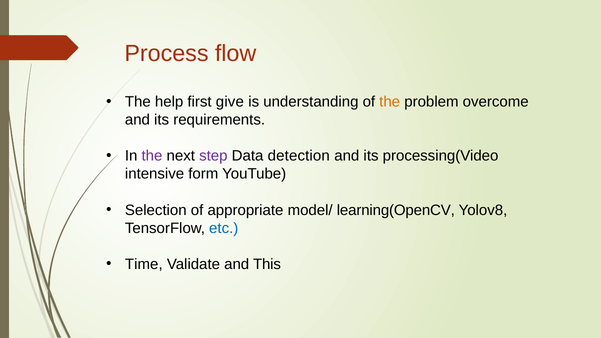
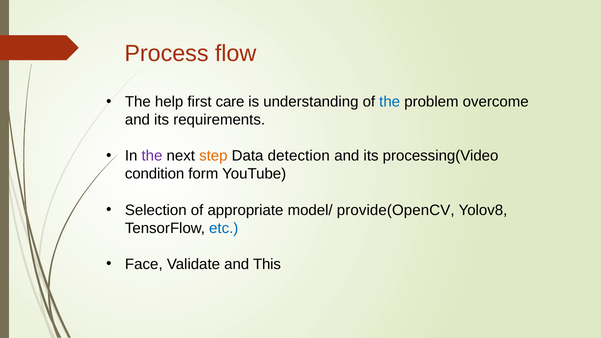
give: give -> care
the at (390, 102) colour: orange -> blue
step colour: purple -> orange
intensive: intensive -> condition
learning(OpenCV: learning(OpenCV -> provide(OpenCV
Time: Time -> Face
